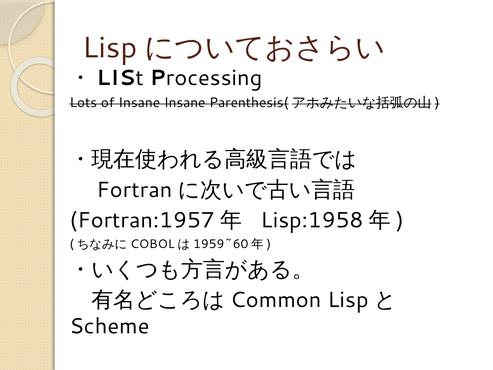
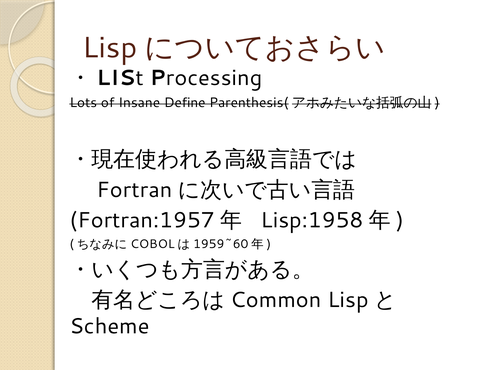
Insane Insane: Insane -> Define
